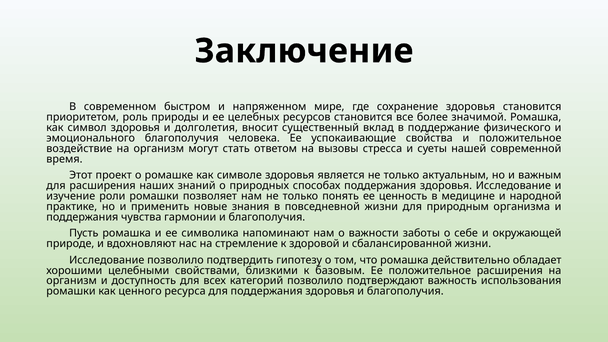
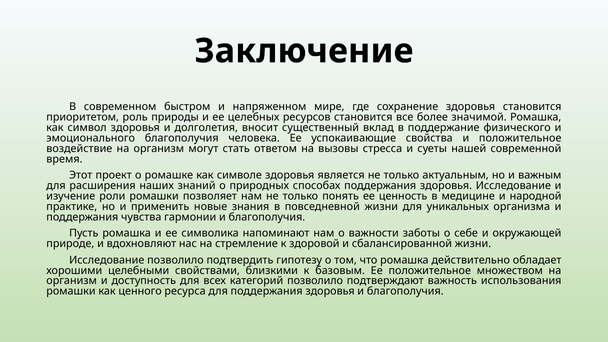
природным: природным -> уникальных
положительное расширения: расширения -> множеством
